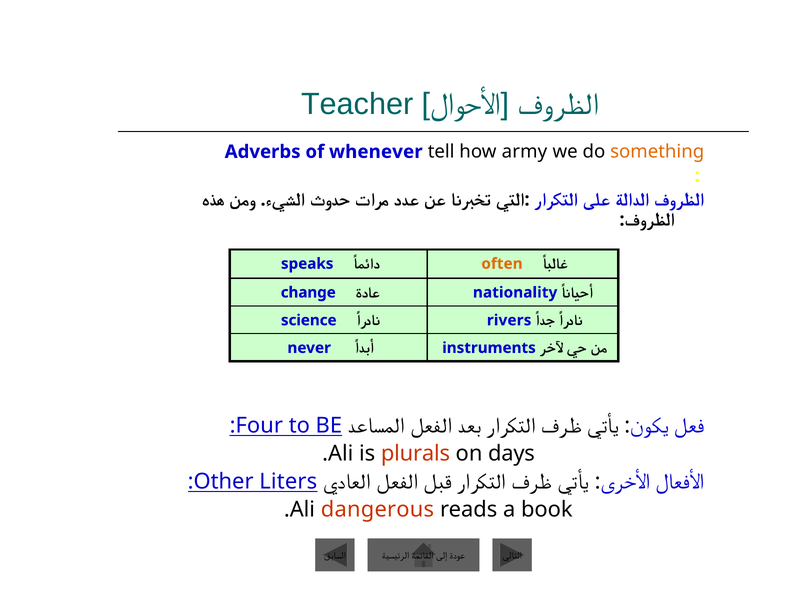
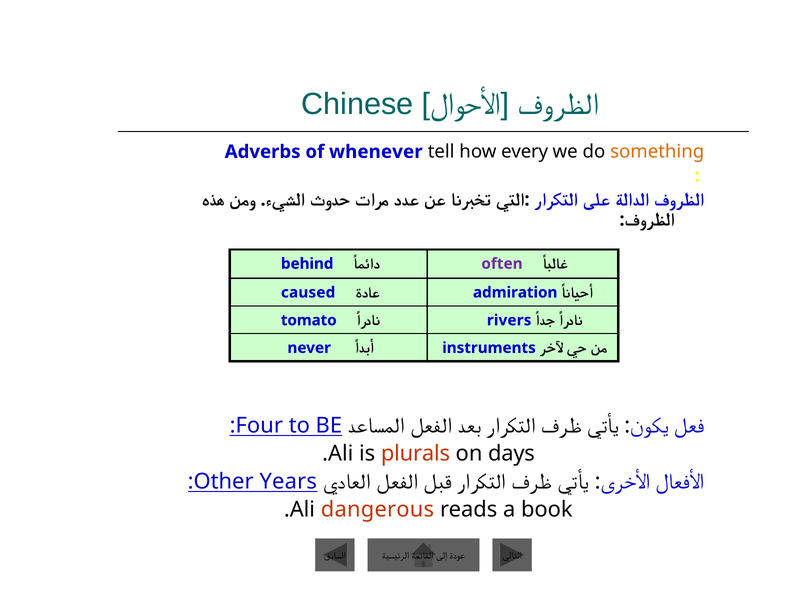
Teacher: Teacher -> Chinese
army: army -> every
speaks: speaks -> behind
often colour: orange -> purple
change: change -> caused
nationality: nationality -> admiration
science: science -> tomato
Liters: Liters -> Years
